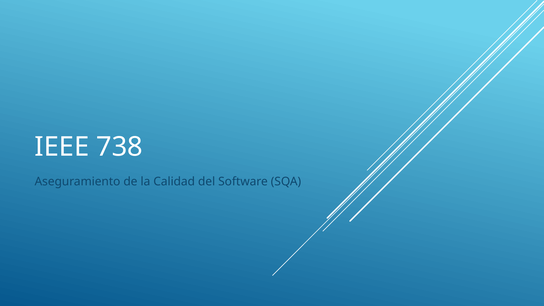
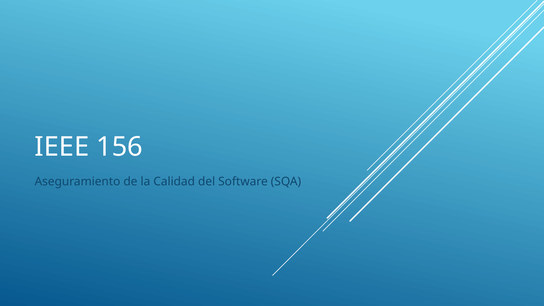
738: 738 -> 156
